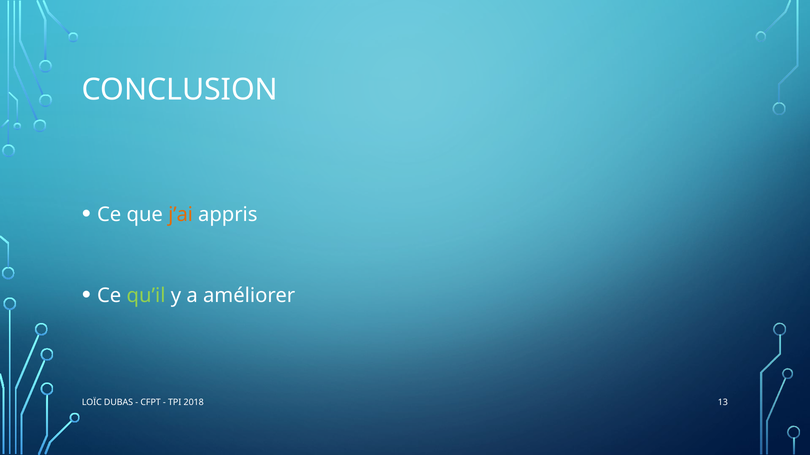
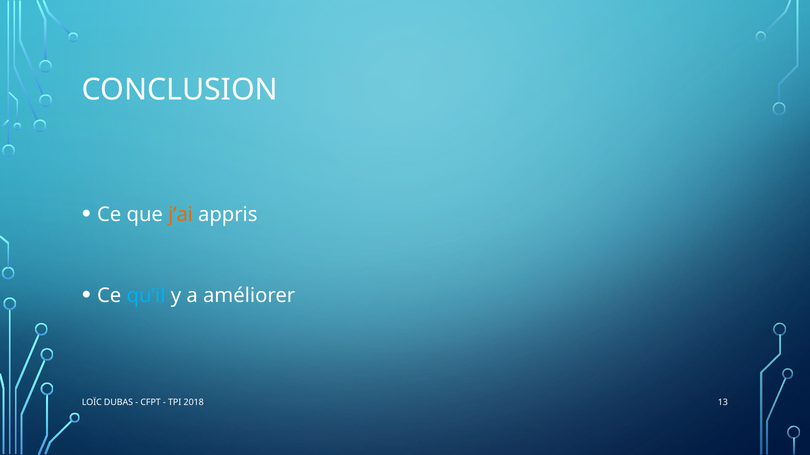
qu’il colour: light green -> light blue
